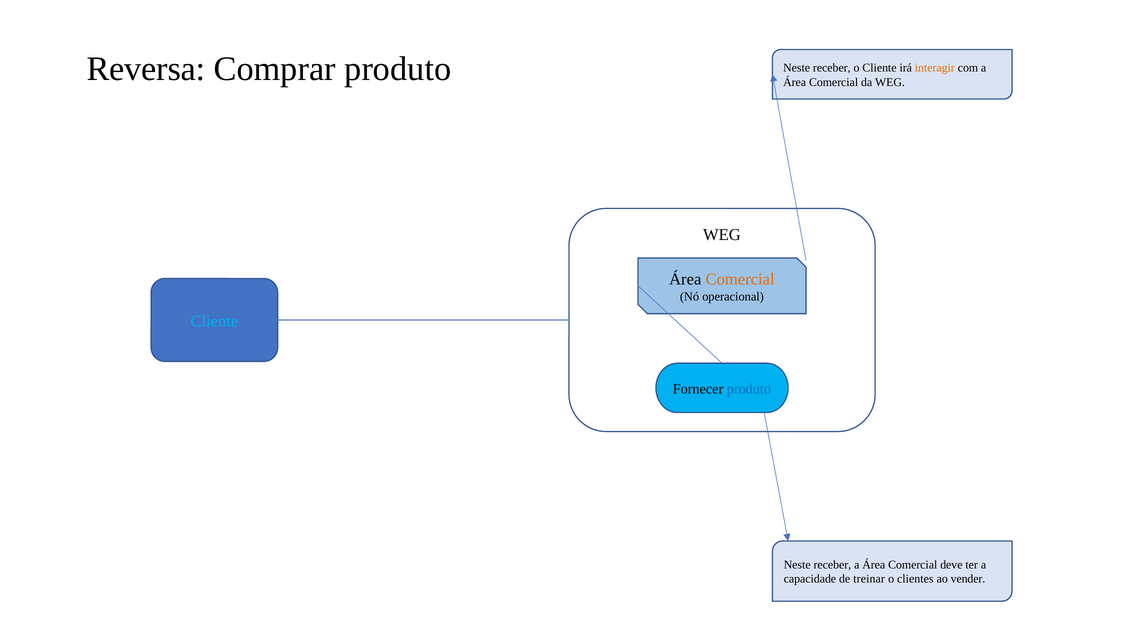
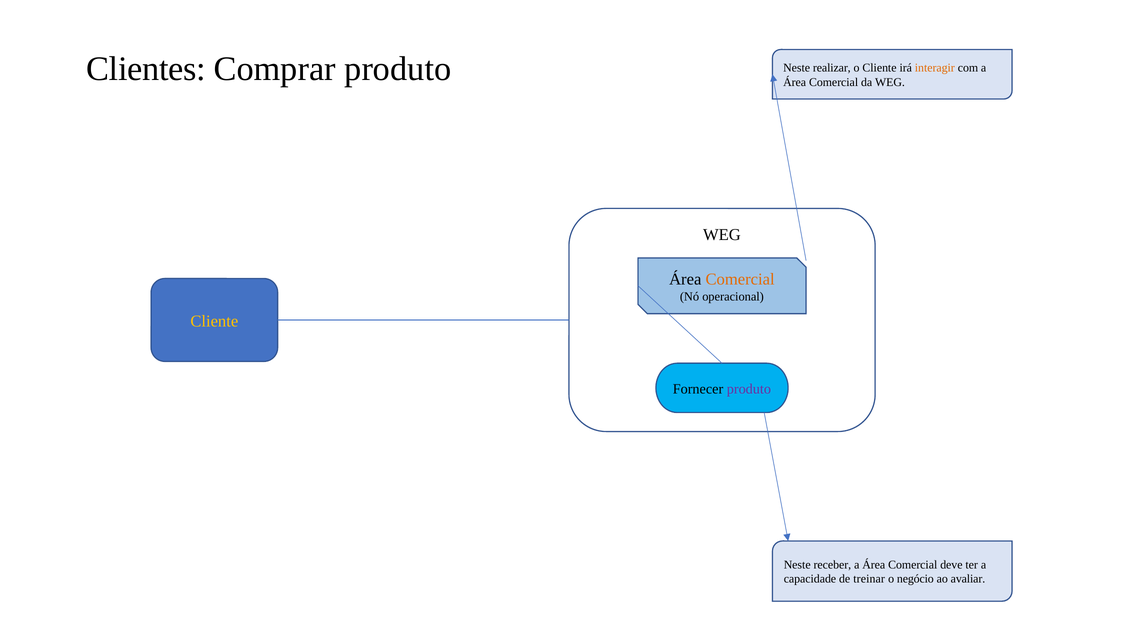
Reversa: Reversa -> Clientes
receber at (832, 68): receber -> realizar
Cliente at (214, 321) colour: light blue -> yellow
produto at (749, 389) colour: blue -> purple
clientes: clientes -> negócio
vender: vender -> avaliar
